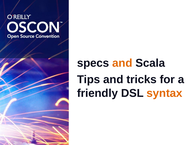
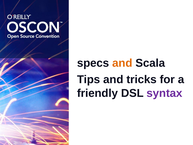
syntax colour: orange -> purple
